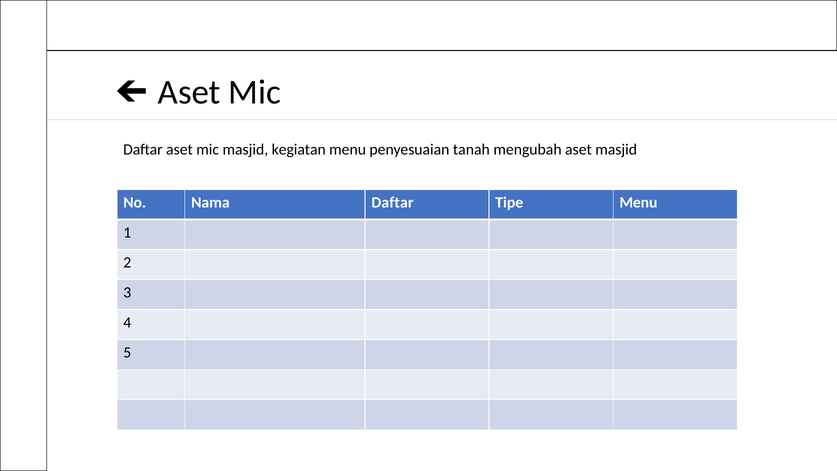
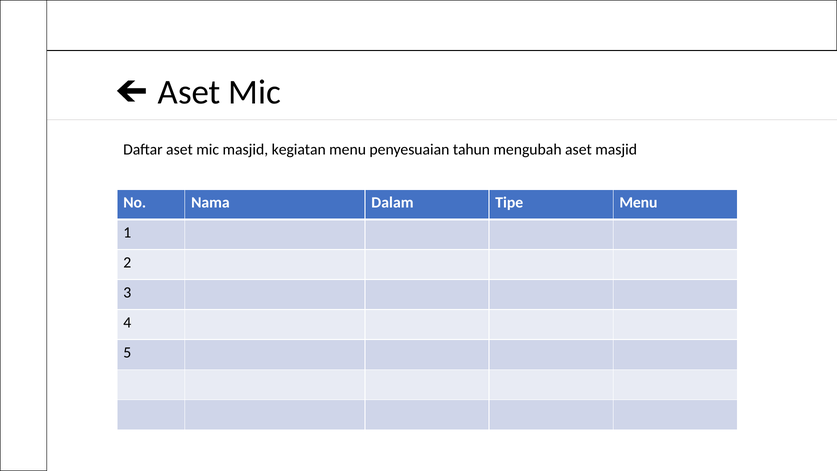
tanah: tanah -> tahun
Nama Daftar: Daftar -> Dalam
